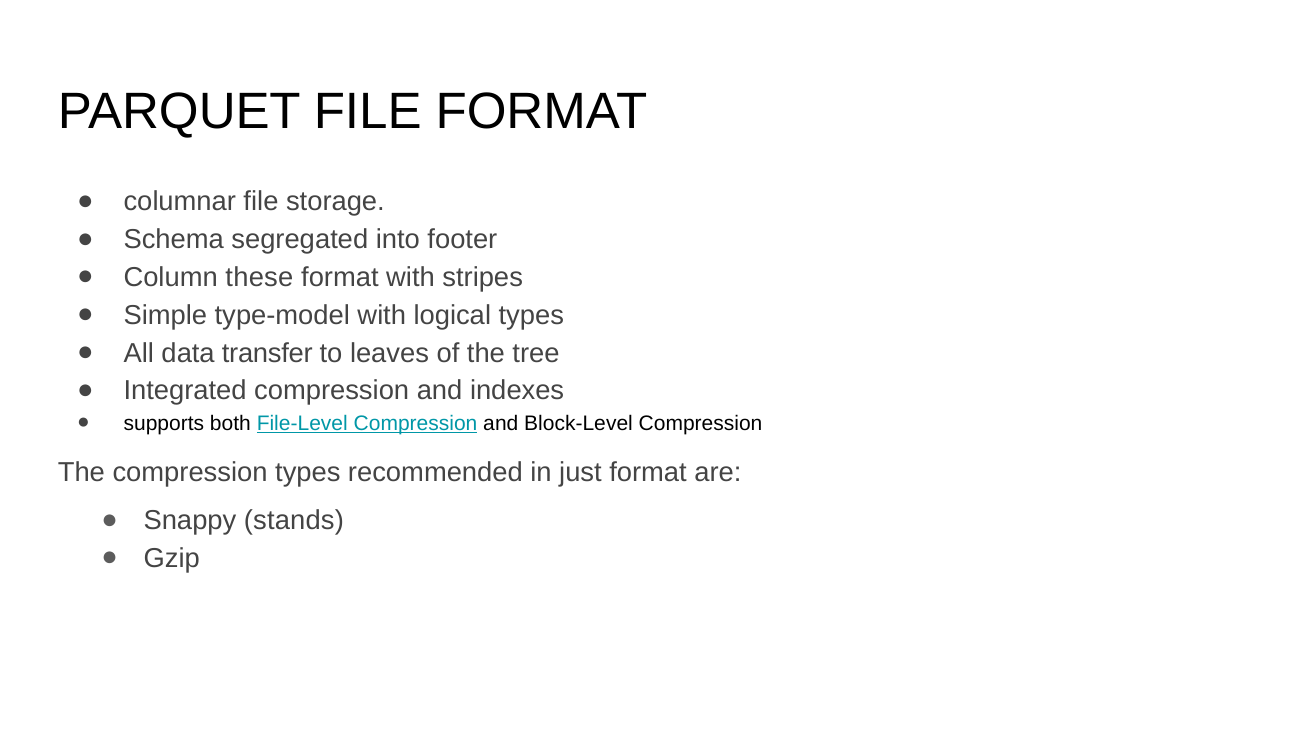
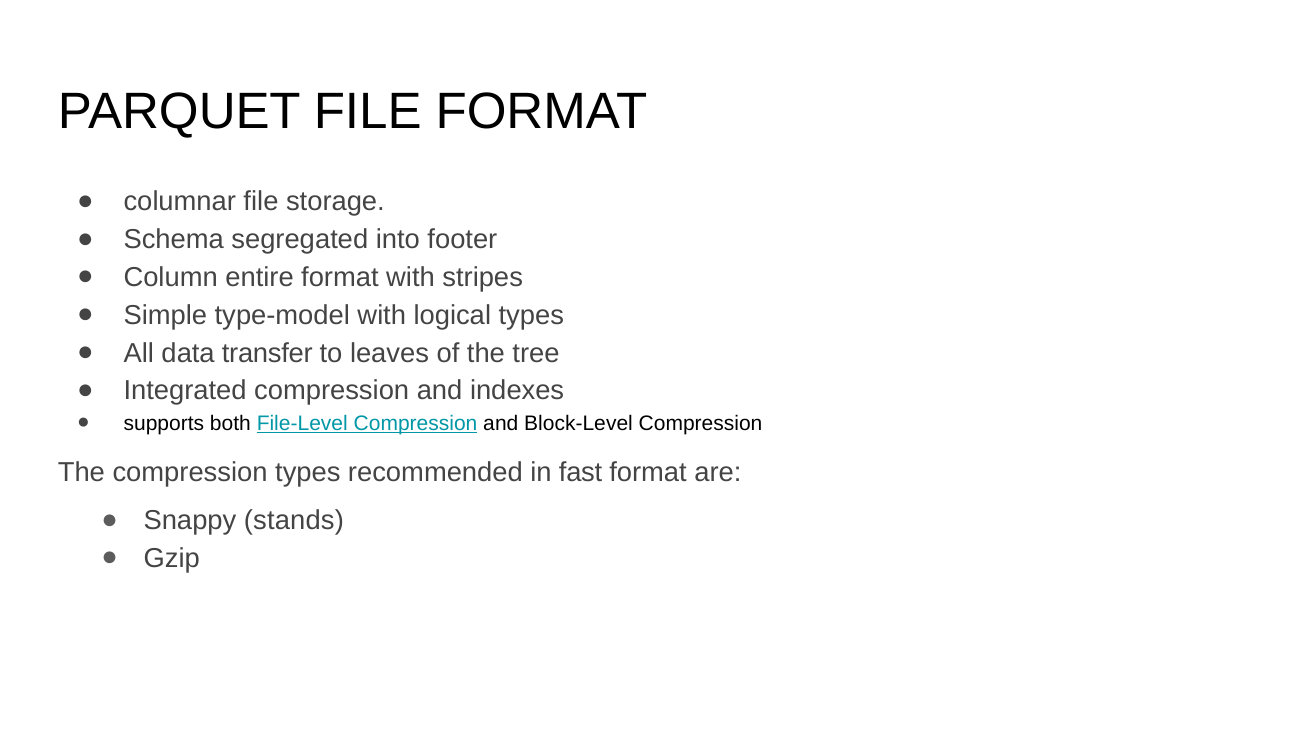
these: these -> entire
just: just -> fast
